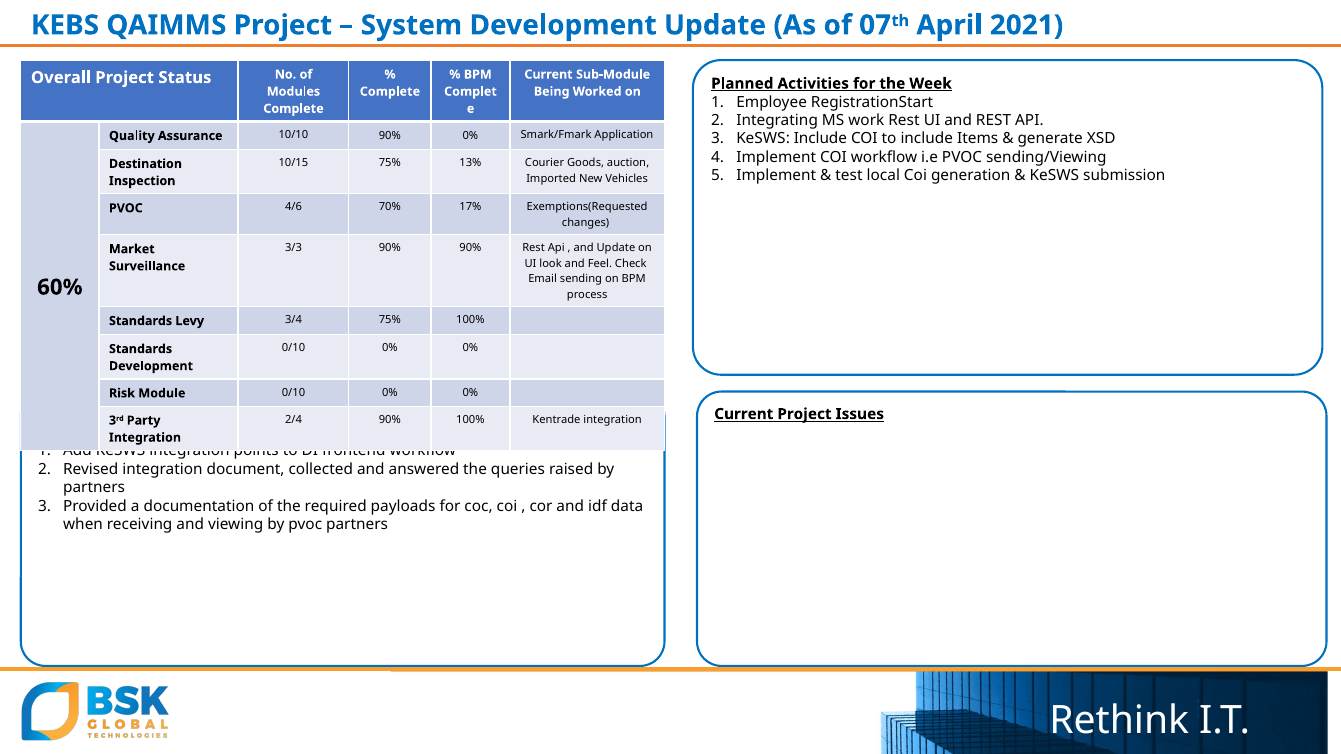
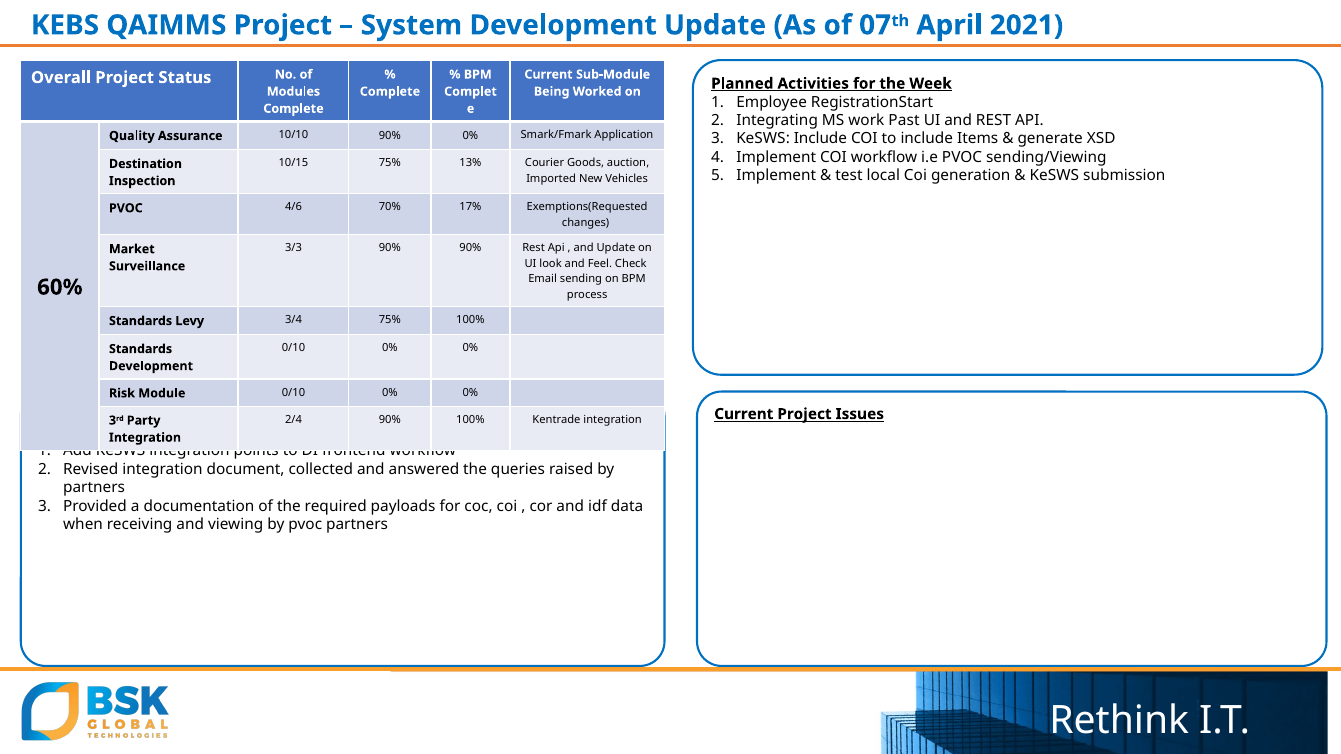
work Rest: Rest -> Past
